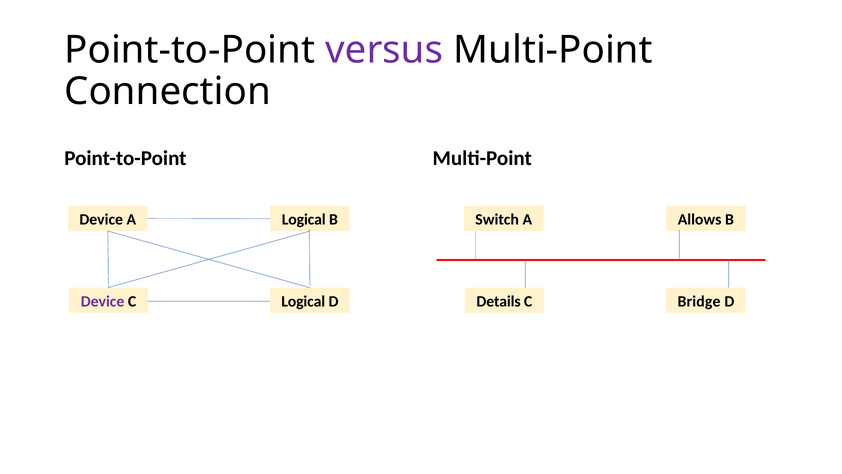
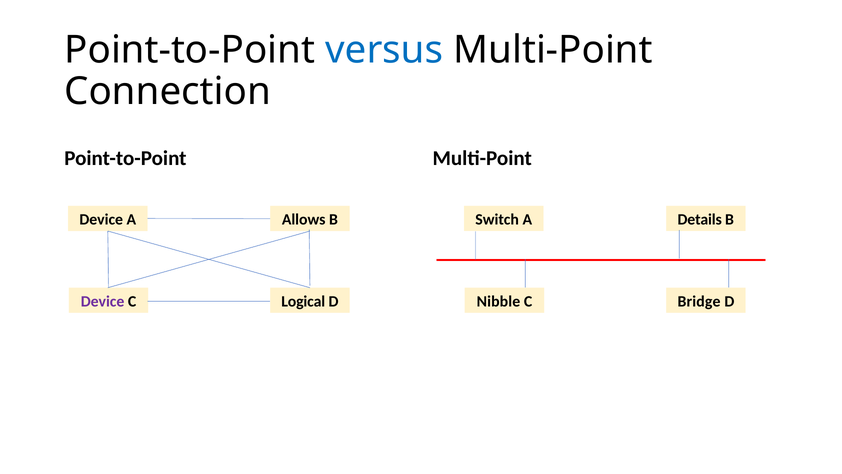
versus colour: purple -> blue
Allows: Allows -> Details
Logical at (304, 219): Logical -> Allows
Details: Details -> Nibble
